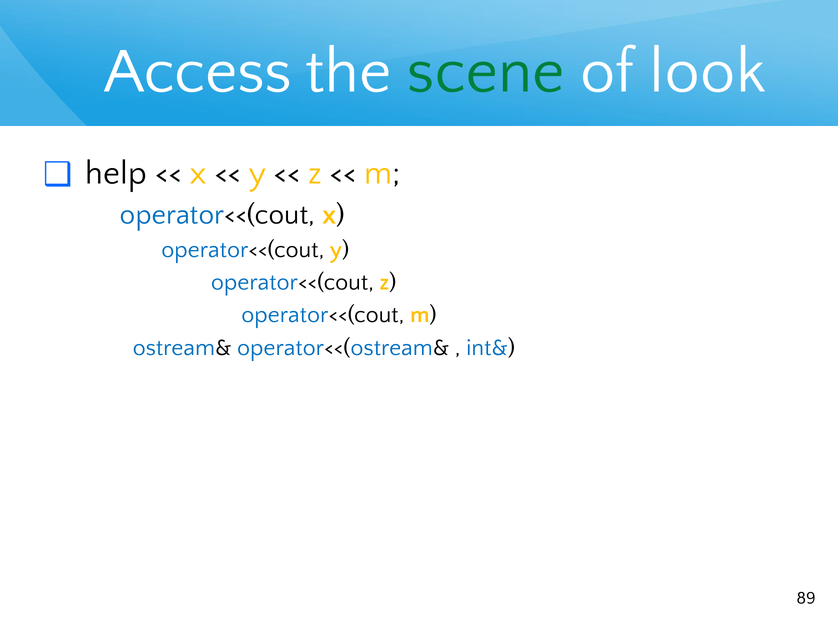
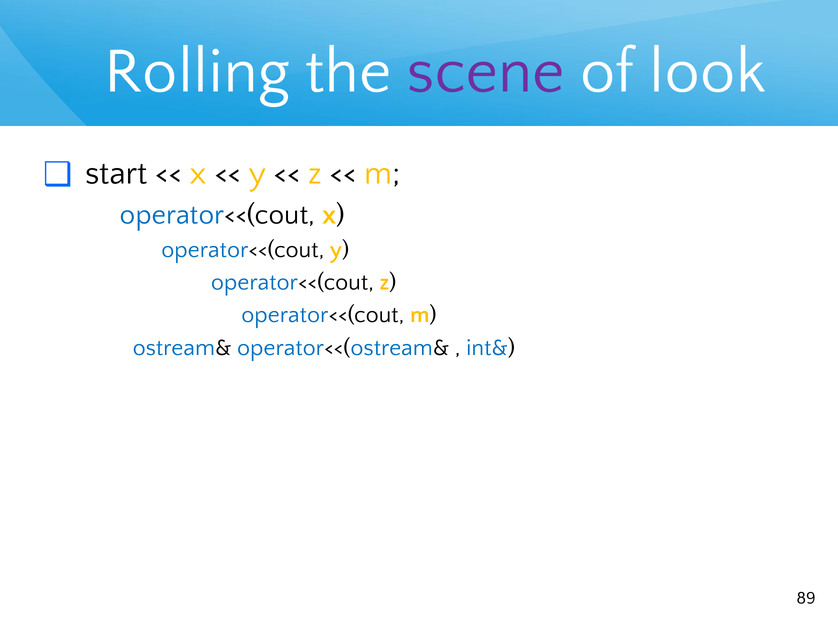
Access: Access -> Rolling
scene colour: green -> purple
help: help -> start
